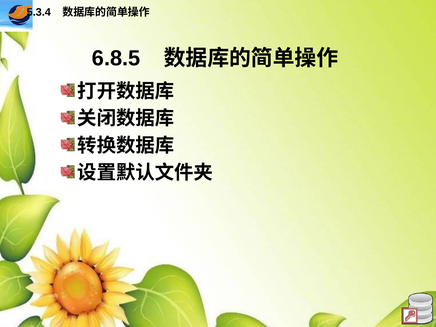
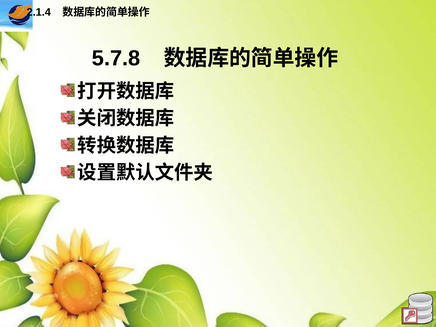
5.3.4: 5.3.4 -> 2.1.4
6.8.5: 6.8.5 -> 5.7.8
